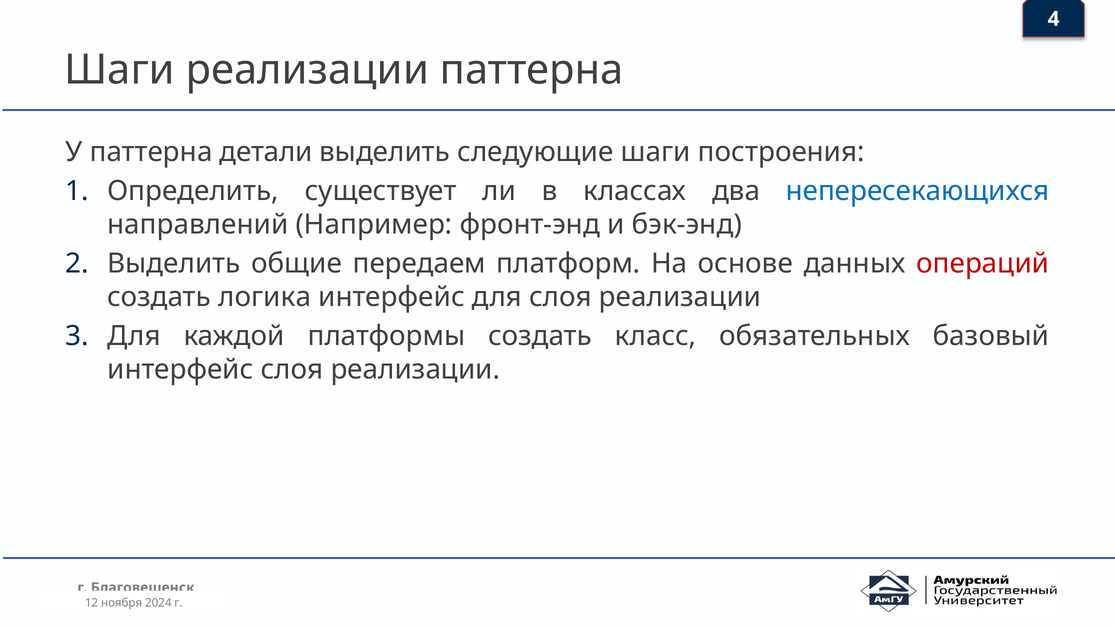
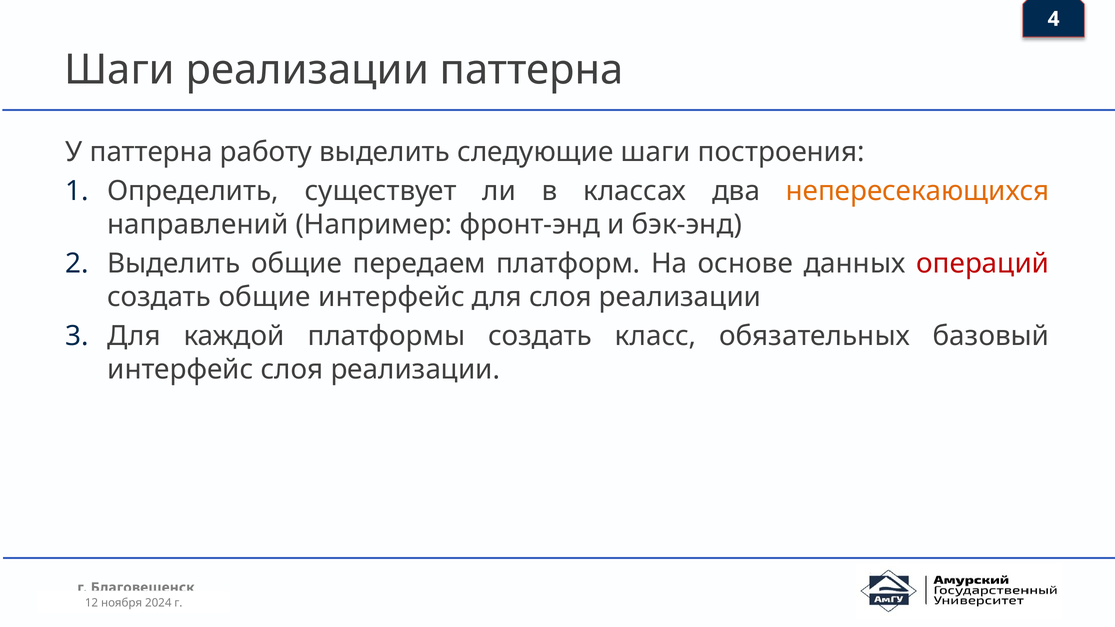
детали: детали -> работу
непересекающихся colour: blue -> orange
создать логика: логика -> общие
